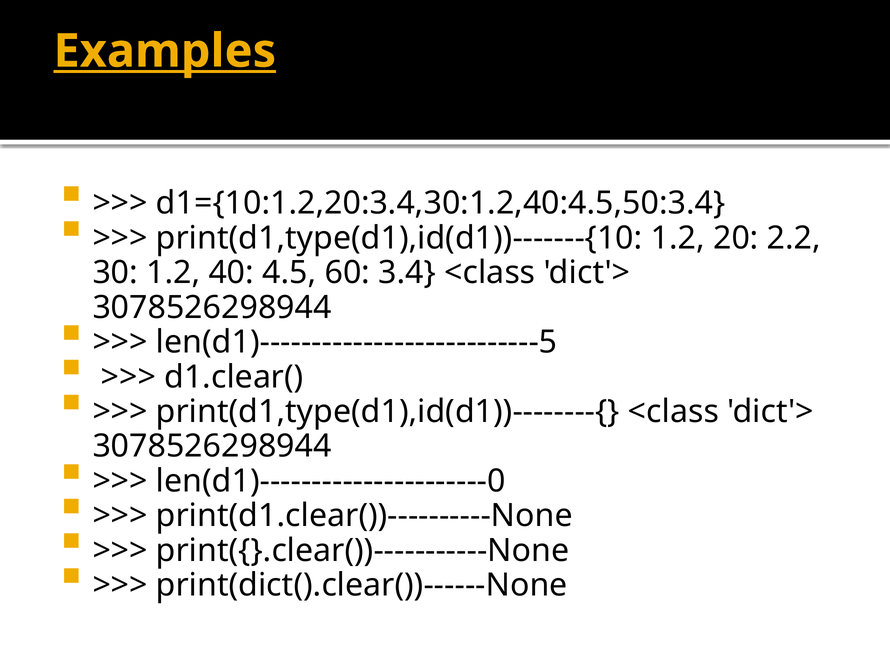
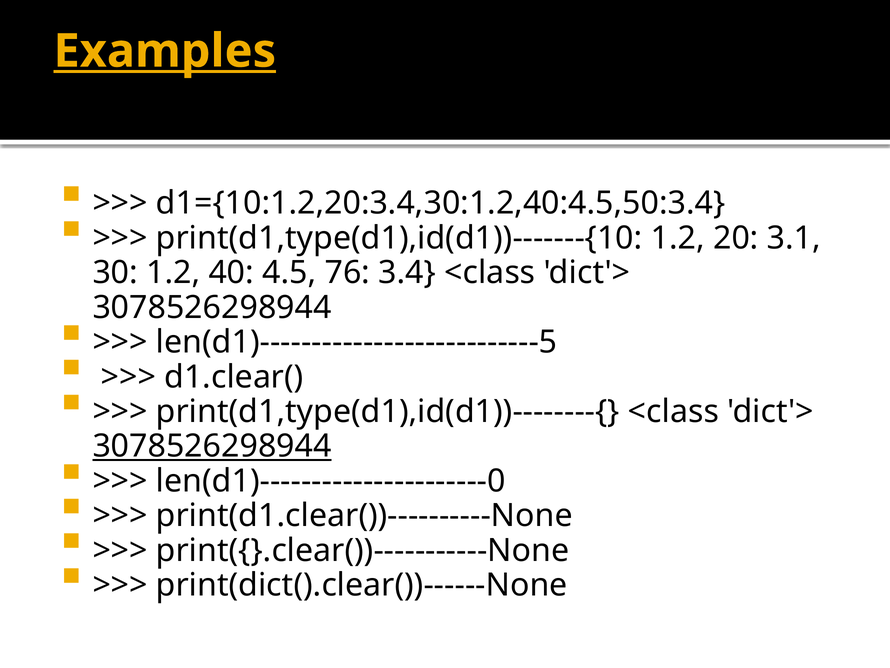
2.2: 2.2 -> 3.1
60: 60 -> 76
3078526298944 at (212, 446) underline: none -> present
